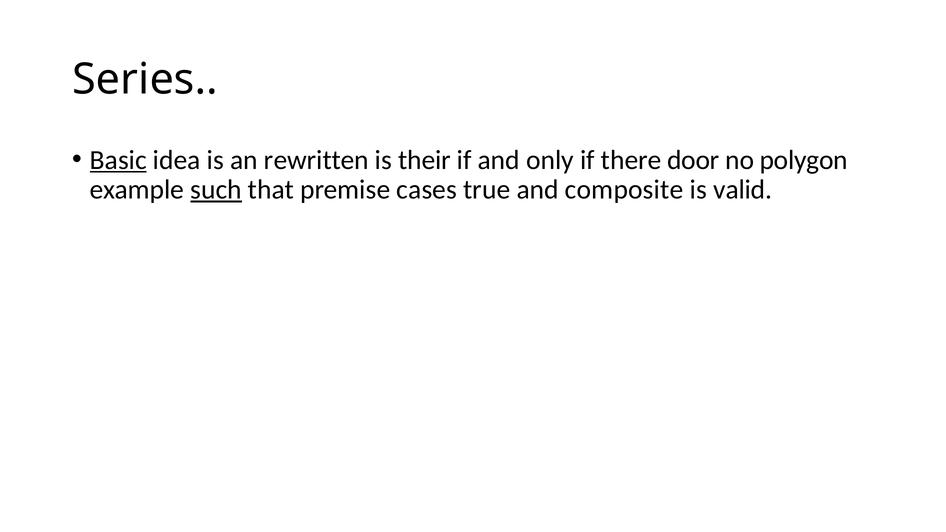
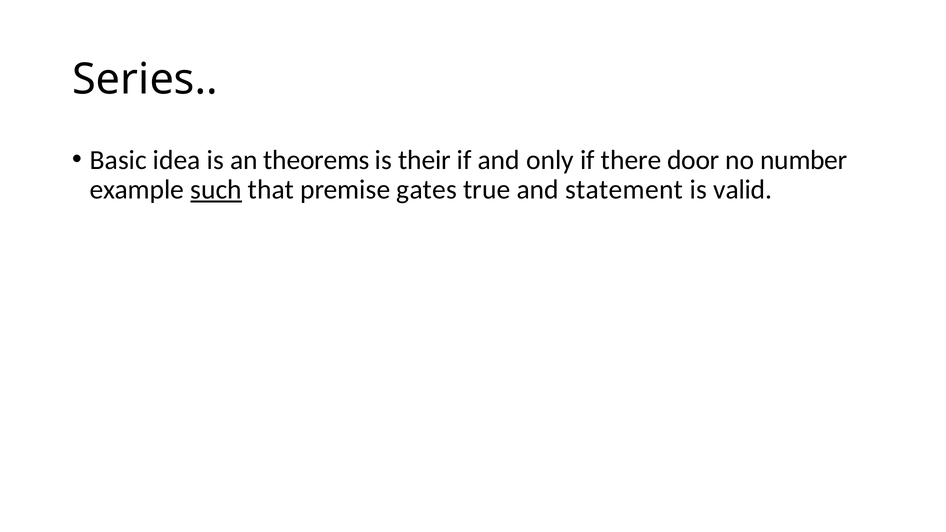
Basic underline: present -> none
rewritten: rewritten -> theorems
polygon: polygon -> number
cases: cases -> gates
composite: composite -> statement
